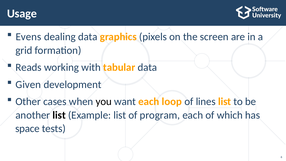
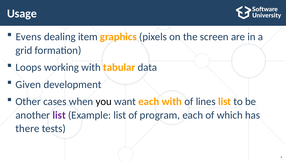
dealing data: data -> item
Reads: Reads -> Loops
each loop: loop -> with
list at (59, 115) colour: black -> purple
space: space -> there
